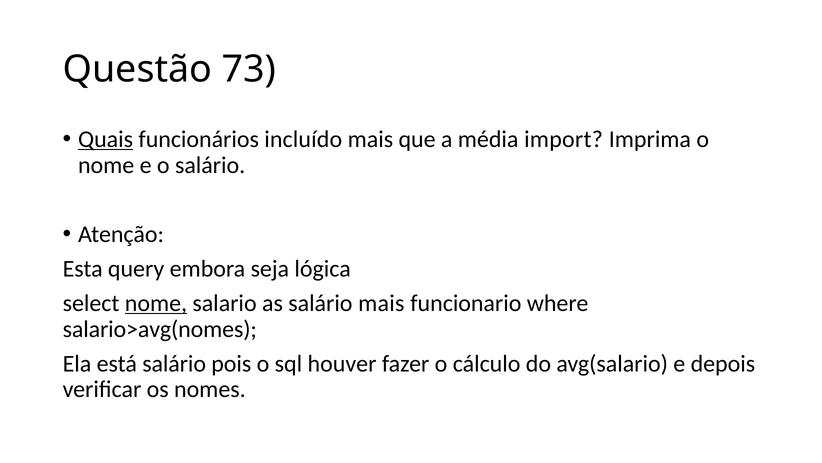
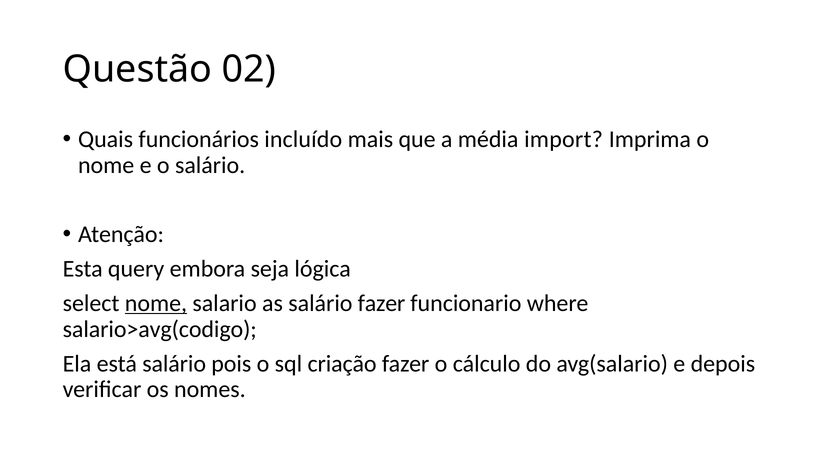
73: 73 -> 02
Quais underline: present -> none
salário mais: mais -> fazer
salario>avg(nomes: salario>avg(nomes -> salario>avg(codigo
houver: houver -> criação
